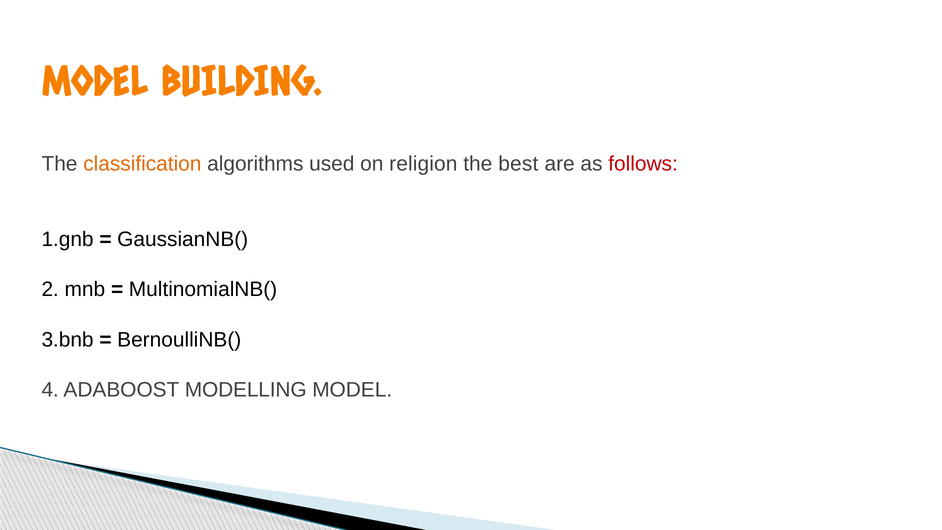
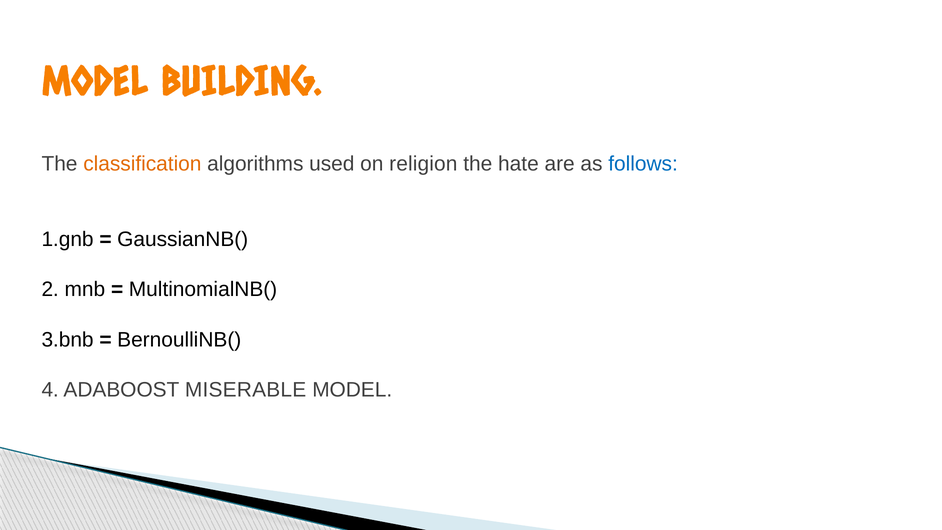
best: best -> hate
follows colour: red -> blue
MODELLING: MODELLING -> MISERABLE
